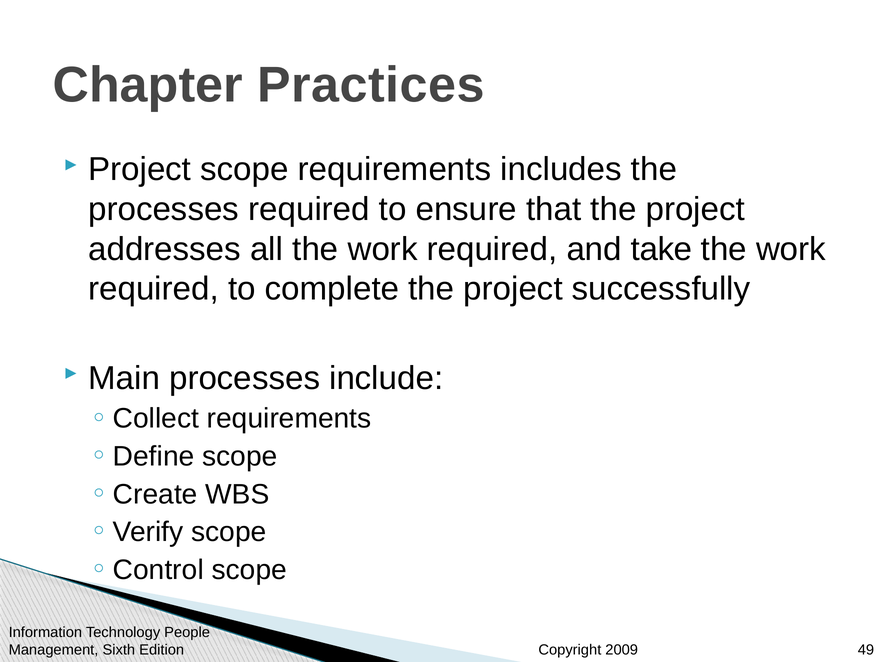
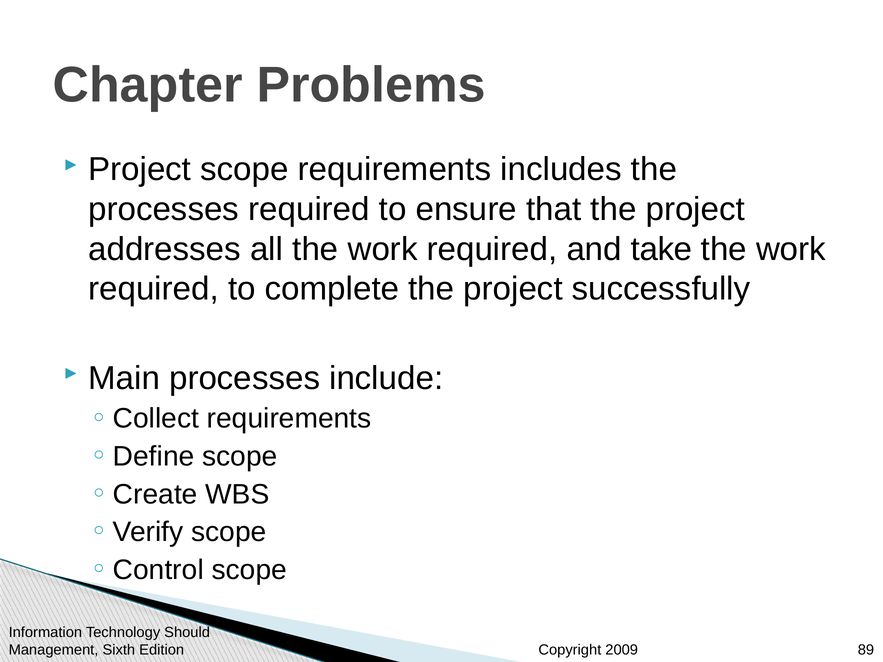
Practices: Practices -> Problems
People: People -> Should
49: 49 -> 89
